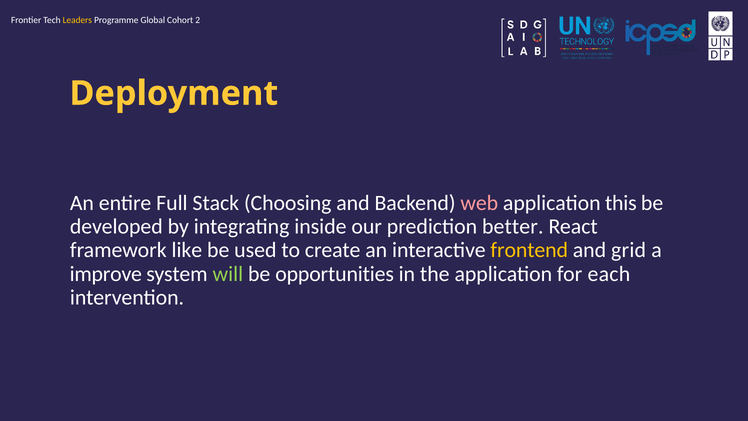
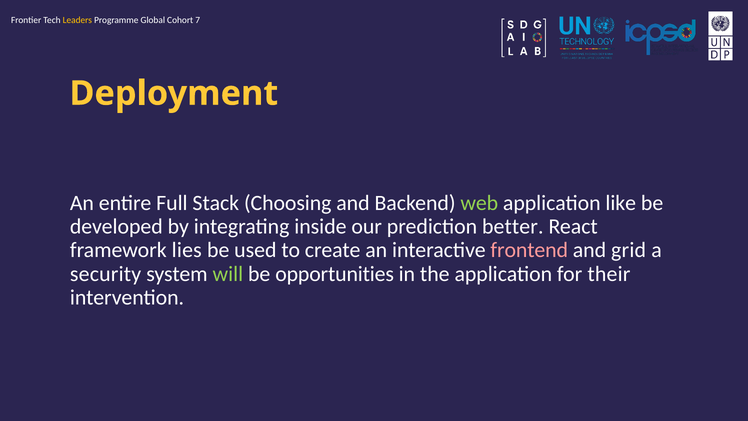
2: 2 -> 7
web colour: pink -> light green
this: this -> like
like: like -> lies
frontend colour: yellow -> pink
improve: improve -> security
each: each -> their
